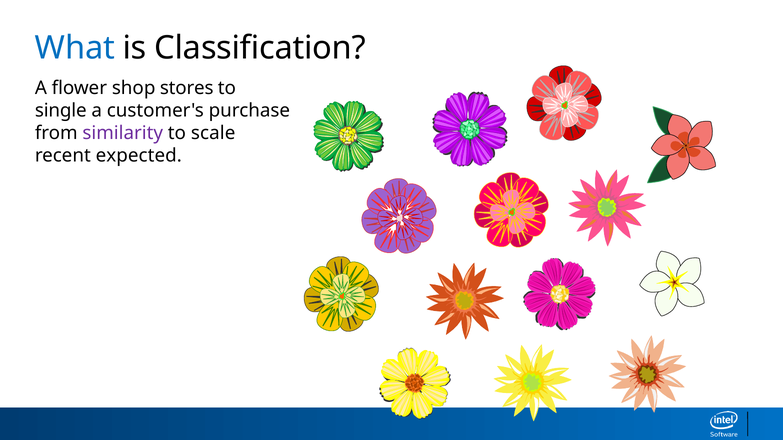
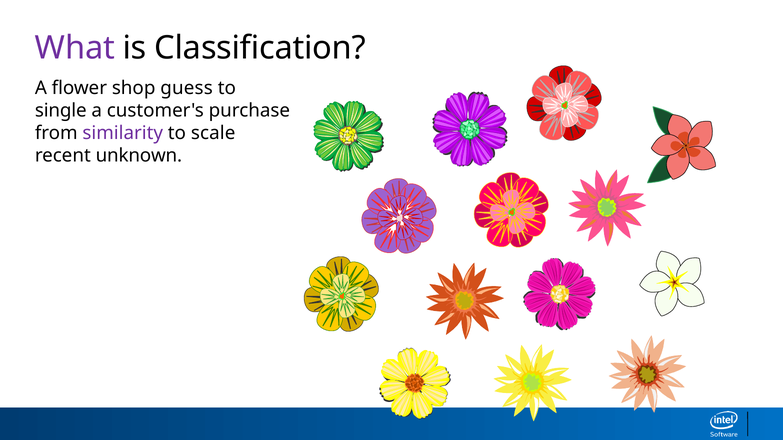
What colour: blue -> purple
stores: stores -> guess
expected: expected -> unknown
